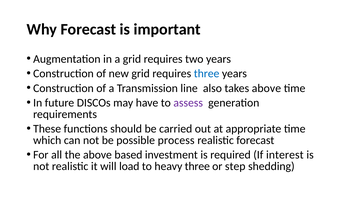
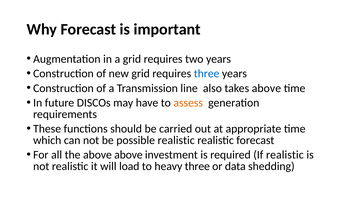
assess colour: purple -> orange
possible process: process -> realistic
above based: based -> above
If interest: interest -> realistic
step: step -> data
